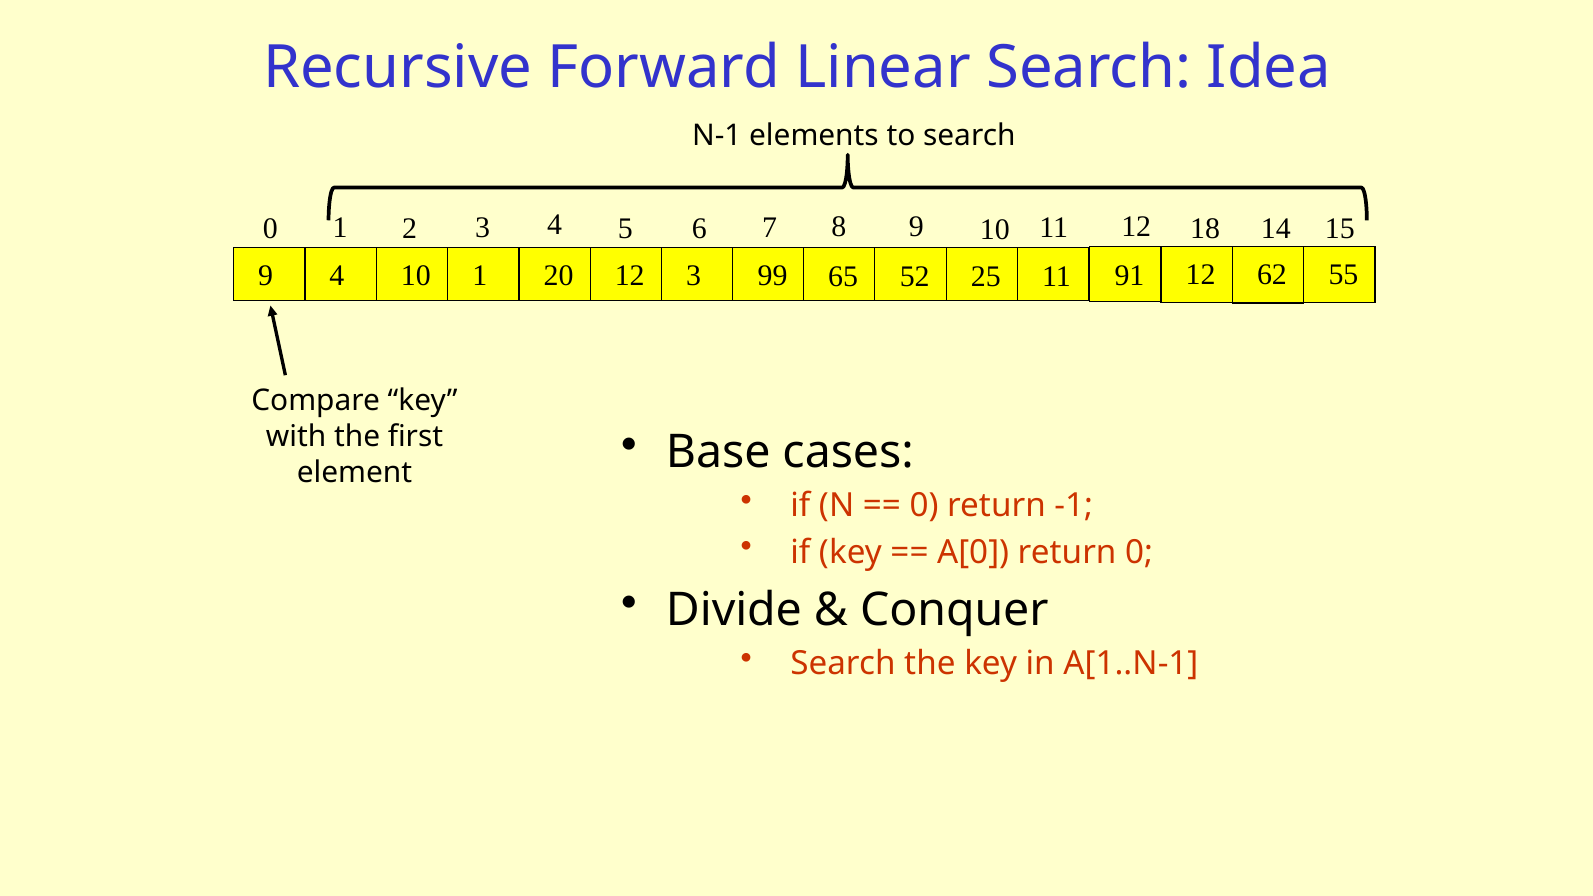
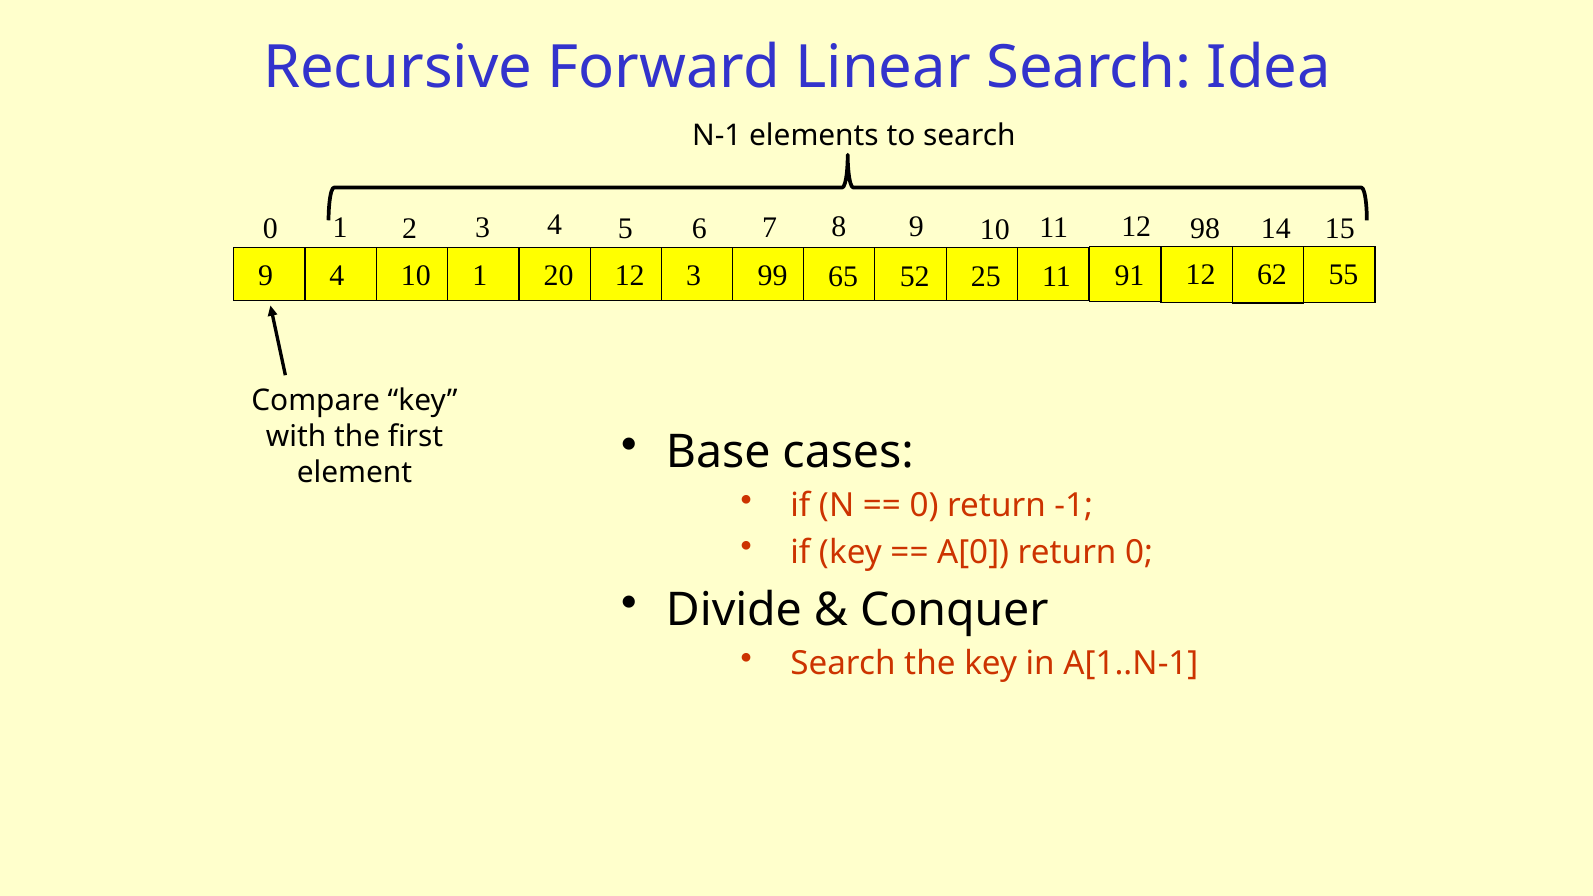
18: 18 -> 98
